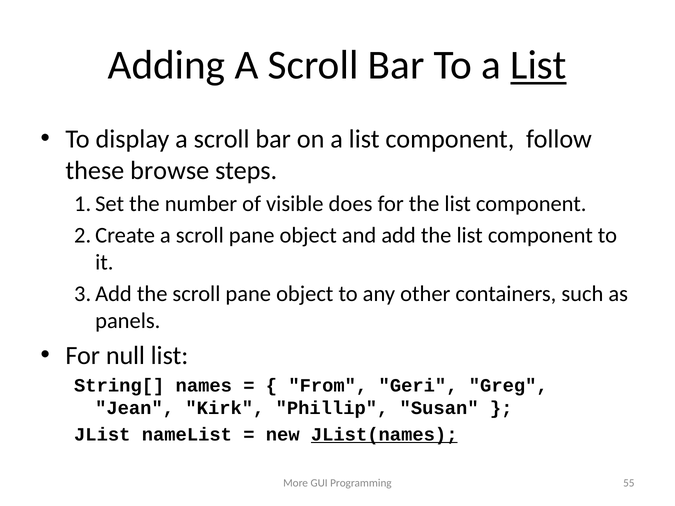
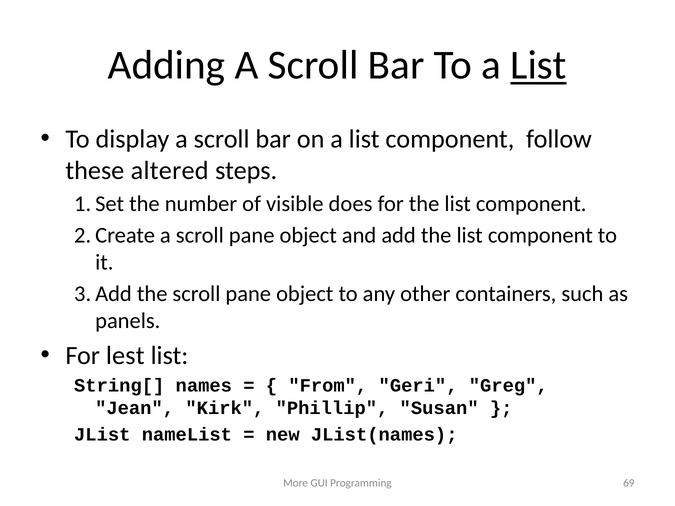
browse: browse -> altered
null: null -> lest
JList(names underline: present -> none
55: 55 -> 69
